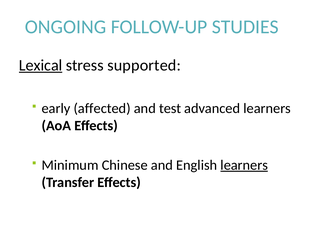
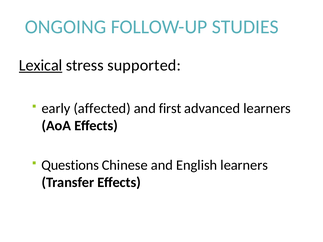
test: test -> first
Minimum: Minimum -> Questions
learners at (244, 165) underline: present -> none
